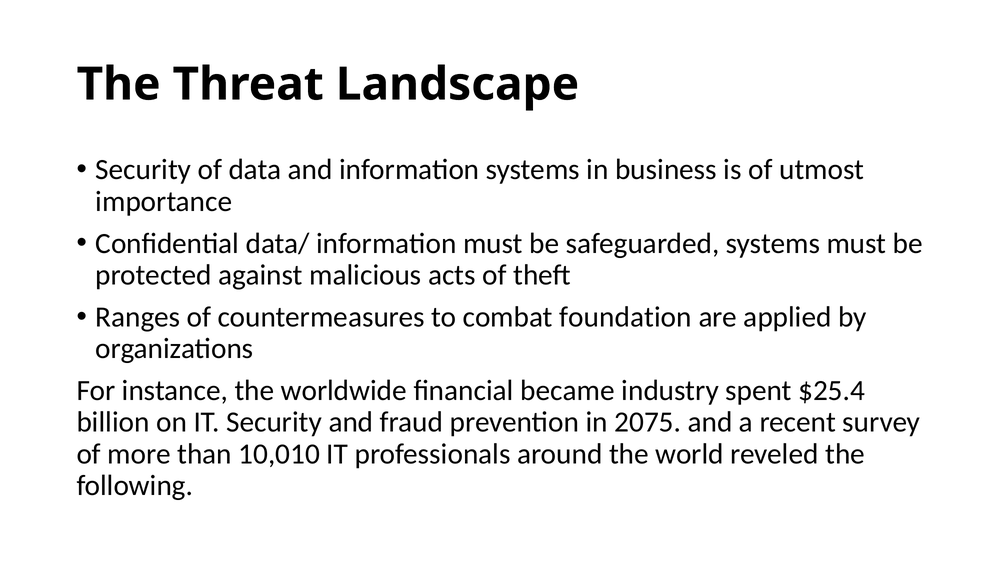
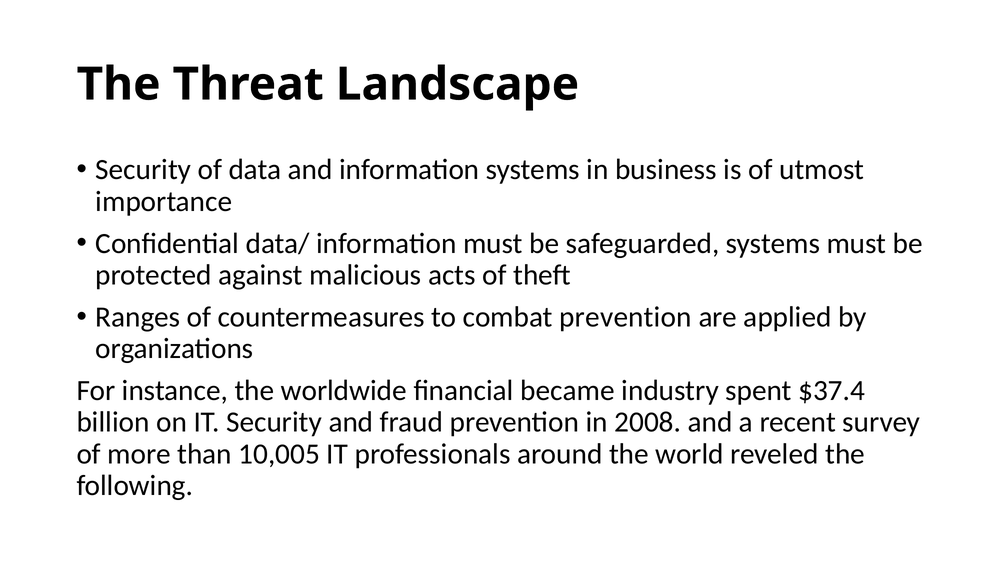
combat foundation: foundation -> prevention
$25.4: $25.4 -> $37.4
2075: 2075 -> 2008
10,010: 10,010 -> 10,005
